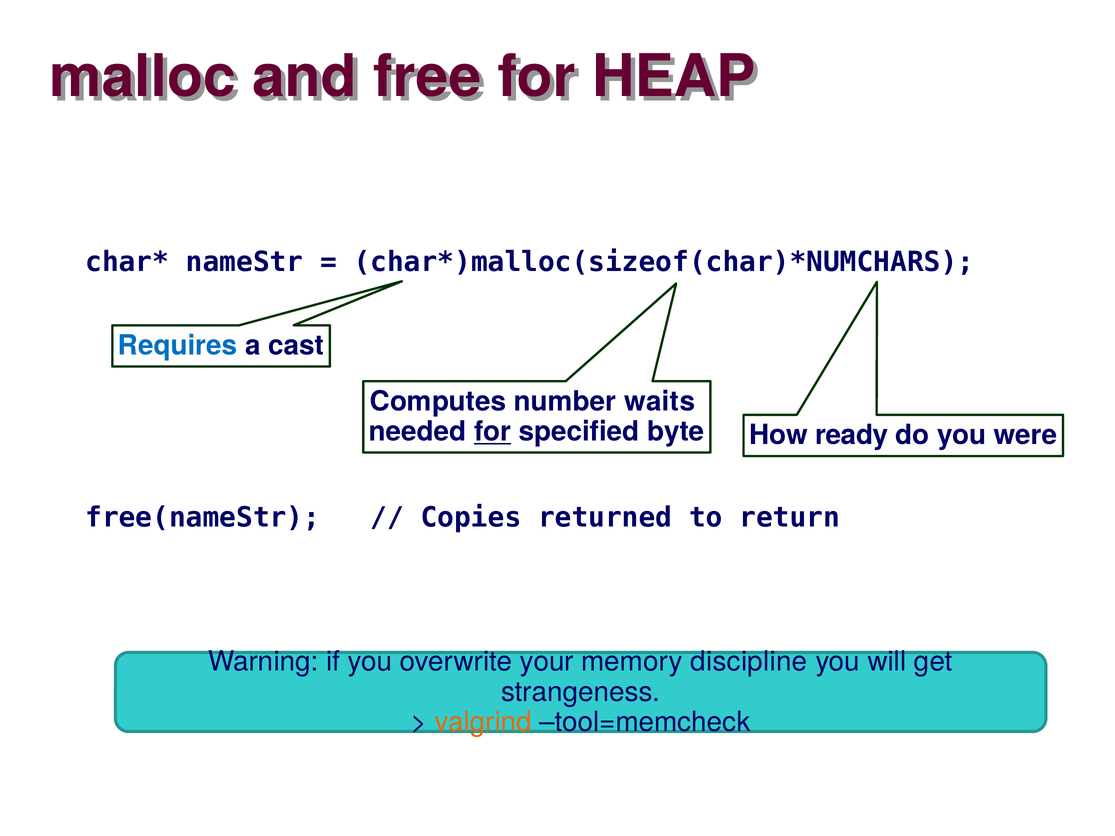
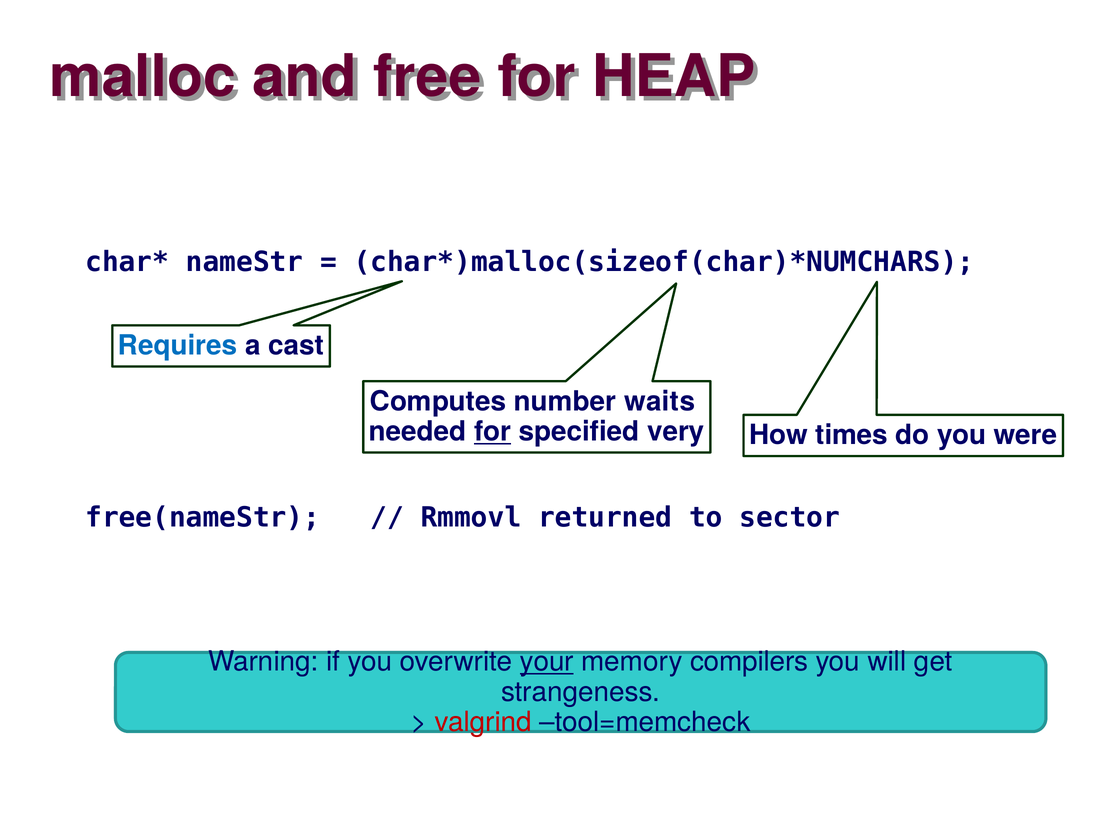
byte: byte -> very
ready: ready -> times
Copies: Copies -> Rmmovl
return: return -> sector
your underline: none -> present
discipline: discipline -> compilers
valgrind colour: orange -> red
